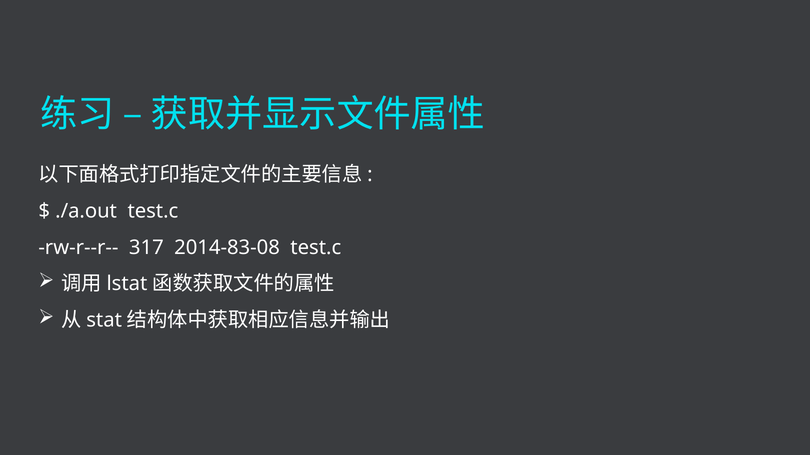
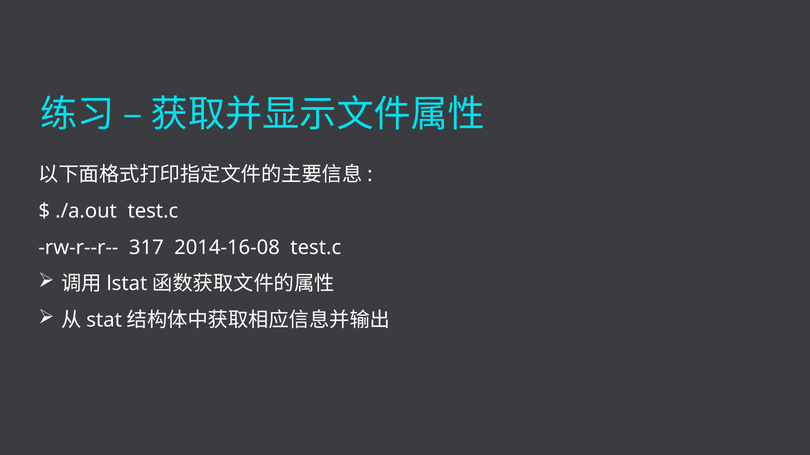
2014-83-08: 2014-83-08 -> 2014-16-08
